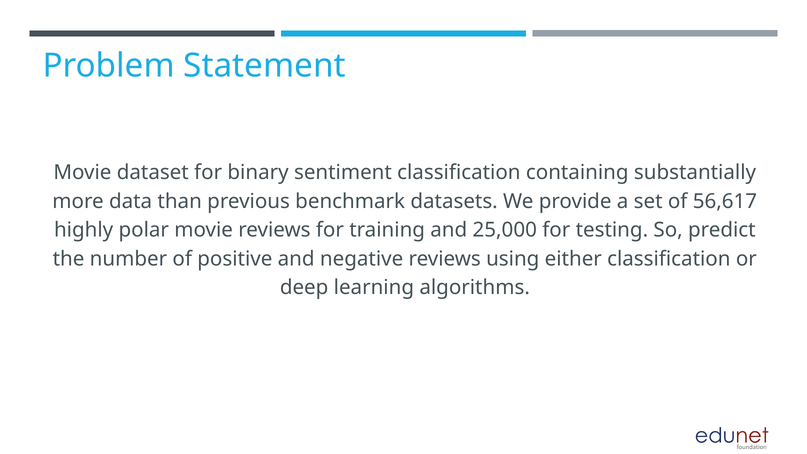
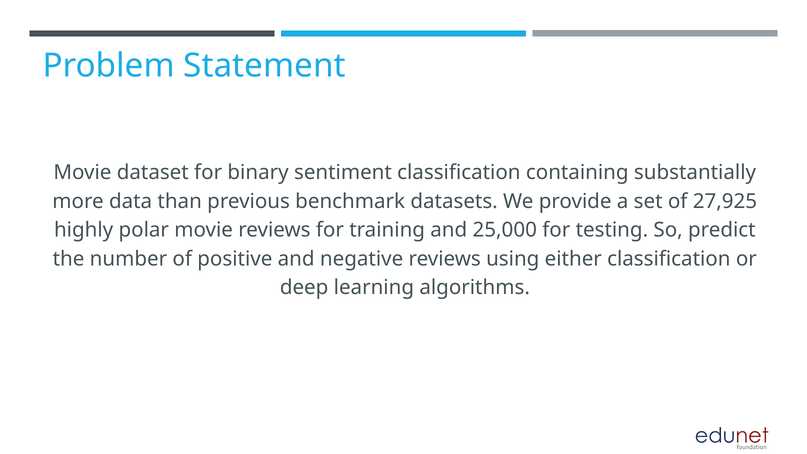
56,617: 56,617 -> 27,925
